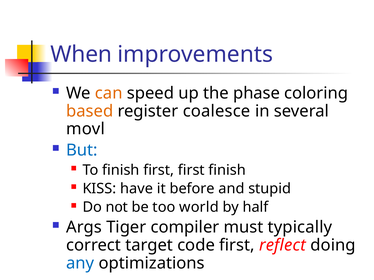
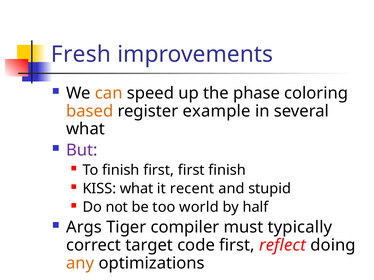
When: When -> Fresh
coalesce: coalesce -> example
movl at (85, 129): movl -> what
But colour: blue -> purple
KISS have: have -> what
before: before -> recent
any colour: blue -> orange
